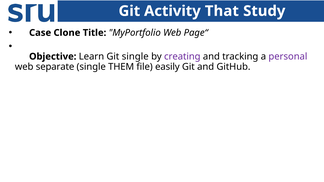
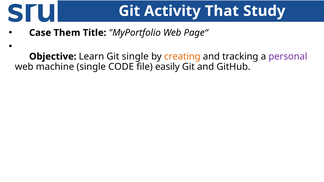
Clone: Clone -> Them
creating colour: purple -> orange
separate: separate -> machine
THEM: THEM -> CODE
